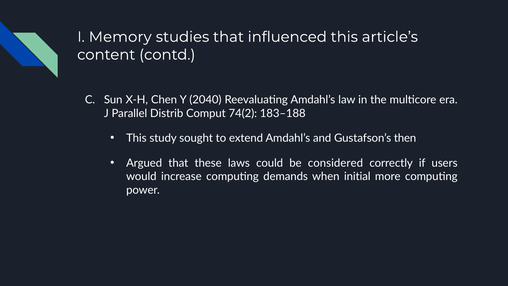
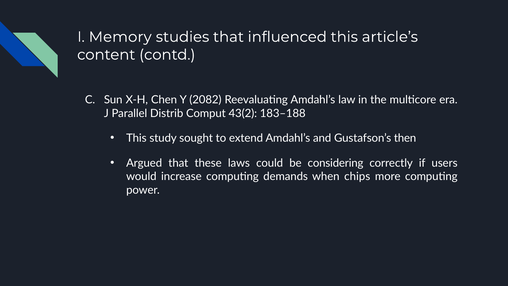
2040: 2040 -> 2082
74(2: 74(2 -> 43(2
considered: considered -> considering
initial: initial -> chips
